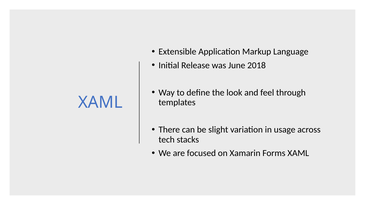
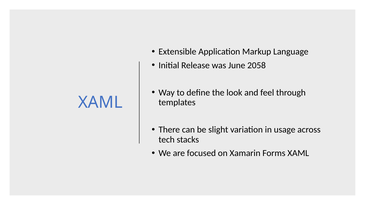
2018: 2018 -> 2058
